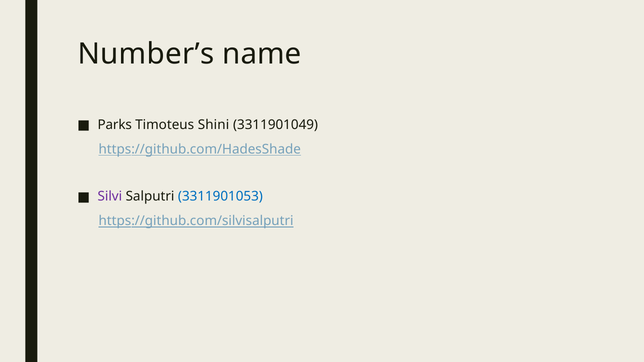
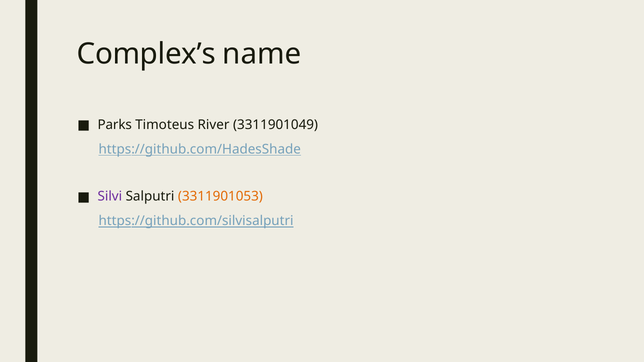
Number’s: Number’s -> Complex’s
Shini: Shini -> River
3311901053 colour: blue -> orange
